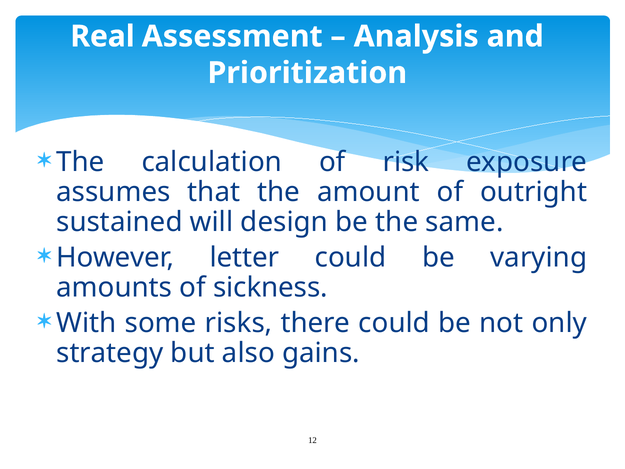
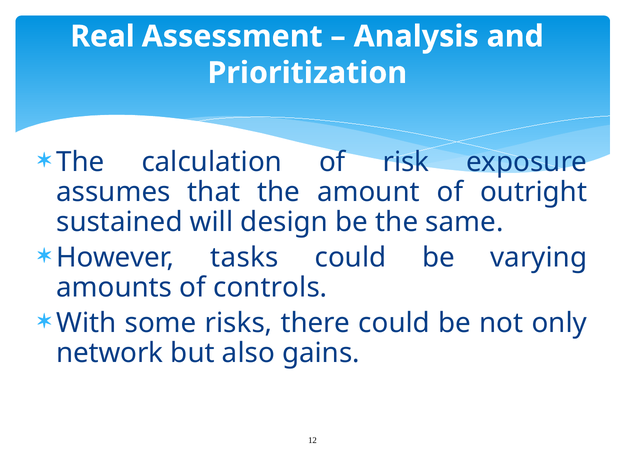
letter: letter -> tasks
sickness: sickness -> controls
strategy: strategy -> network
